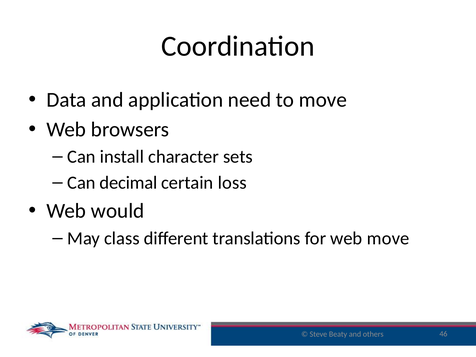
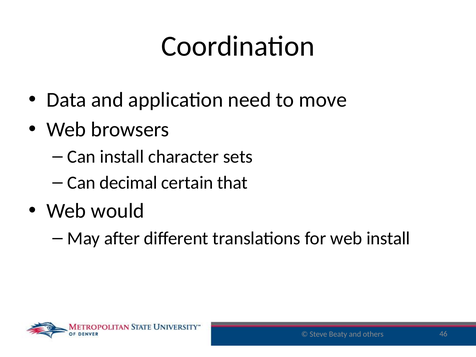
loss: loss -> that
class: class -> after
web move: move -> install
